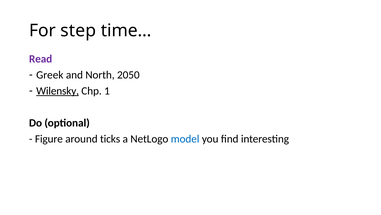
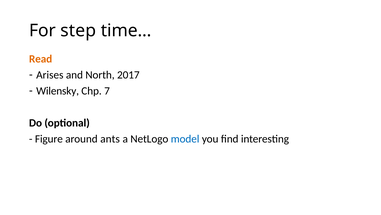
Read colour: purple -> orange
Greek: Greek -> Arises
2050: 2050 -> 2017
Wilensky underline: present -> none
1: 1 -> 7
ticks: ticks -> ants
